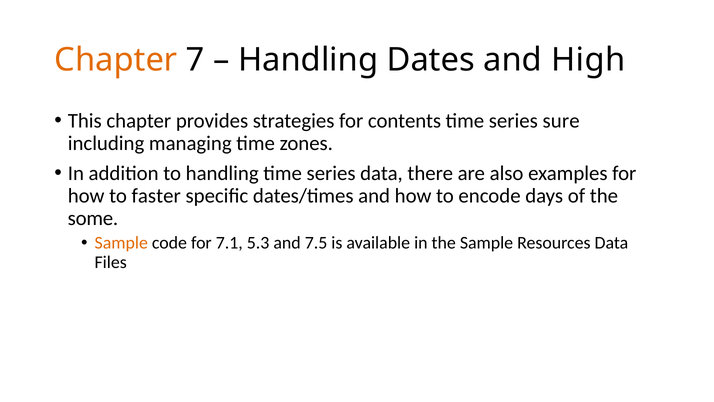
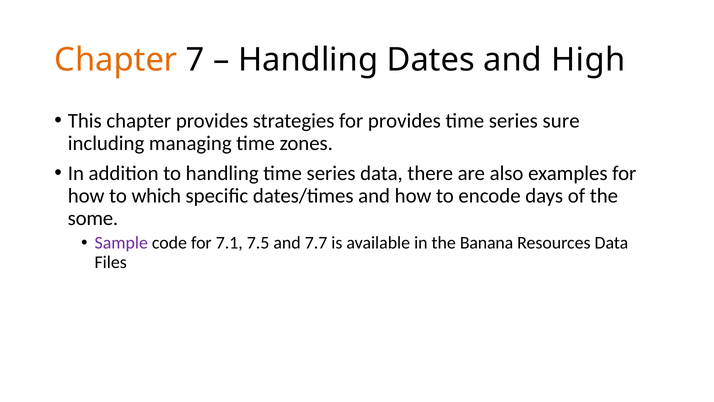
for contents: contents -> provides
faster: faster -> which
Sample at (121, 243) colour: orange -> purple
5.3: 5.3 -> 7.5
7.5: 7.5 -> 7.7
the Sample: Sample -> Banana
